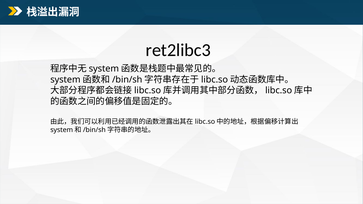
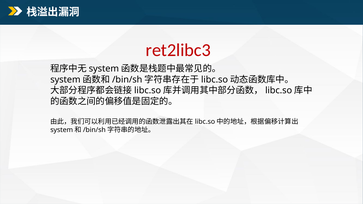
ret2libc3 colour: black -> red
